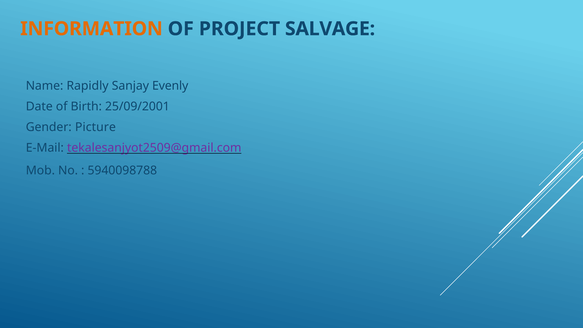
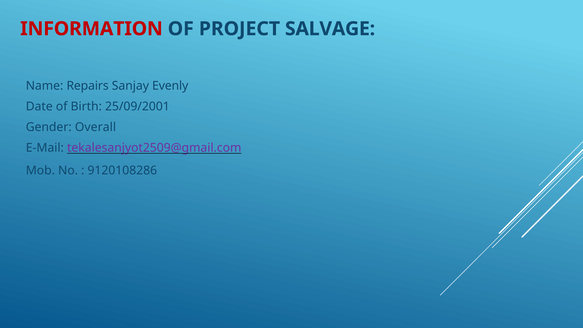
INFORMATION colour: orange -> red
Rapidly: Rapidly -> Repairs
Picture: Picture -> Overall
5940098788: 5940098788 -> 9120108286
